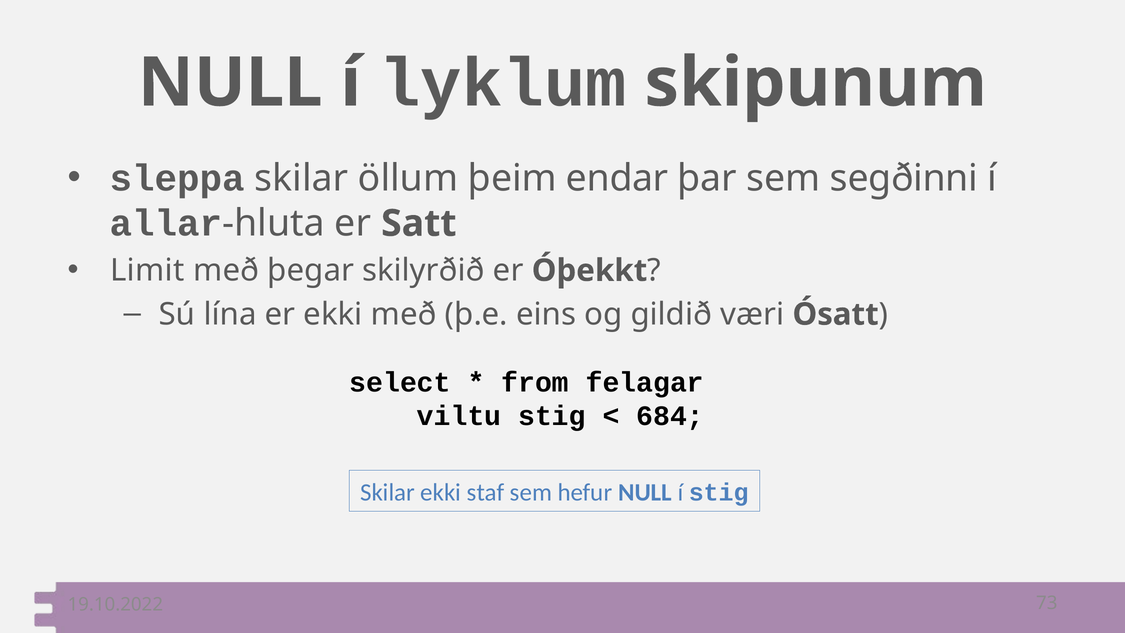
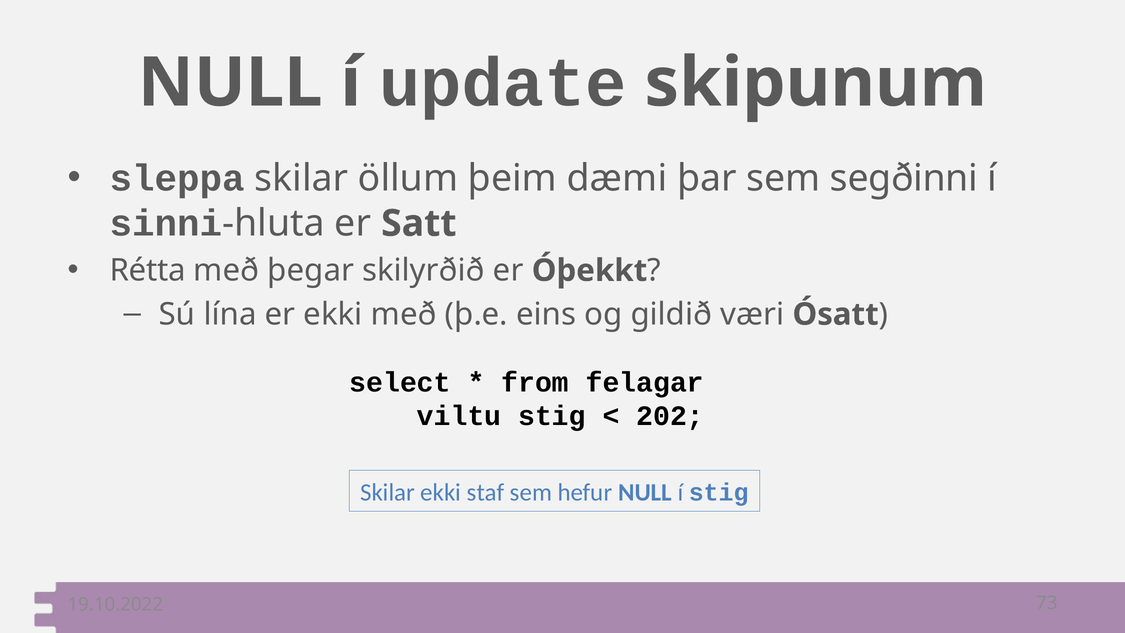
lyklum: lyklum -> update
endar: endar -> dæmi
allar: allar -> sinni
Limit: Limit -> Rétta
684: 684 -> 202
